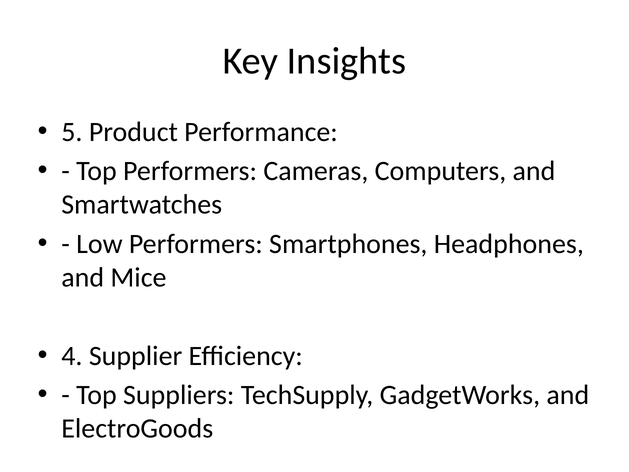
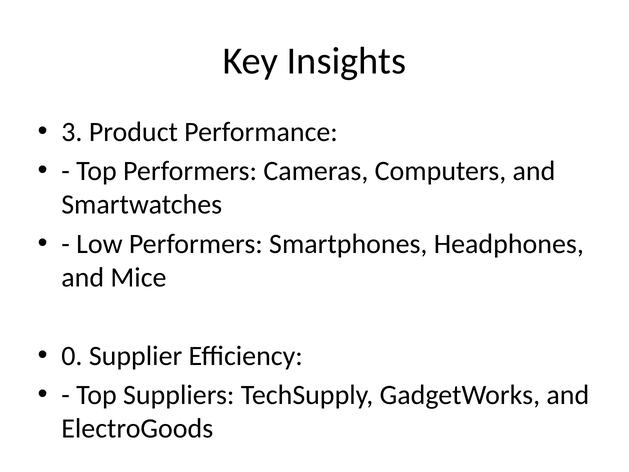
5 at (72, 132): 5 -> 3
4: 4 -> 0
